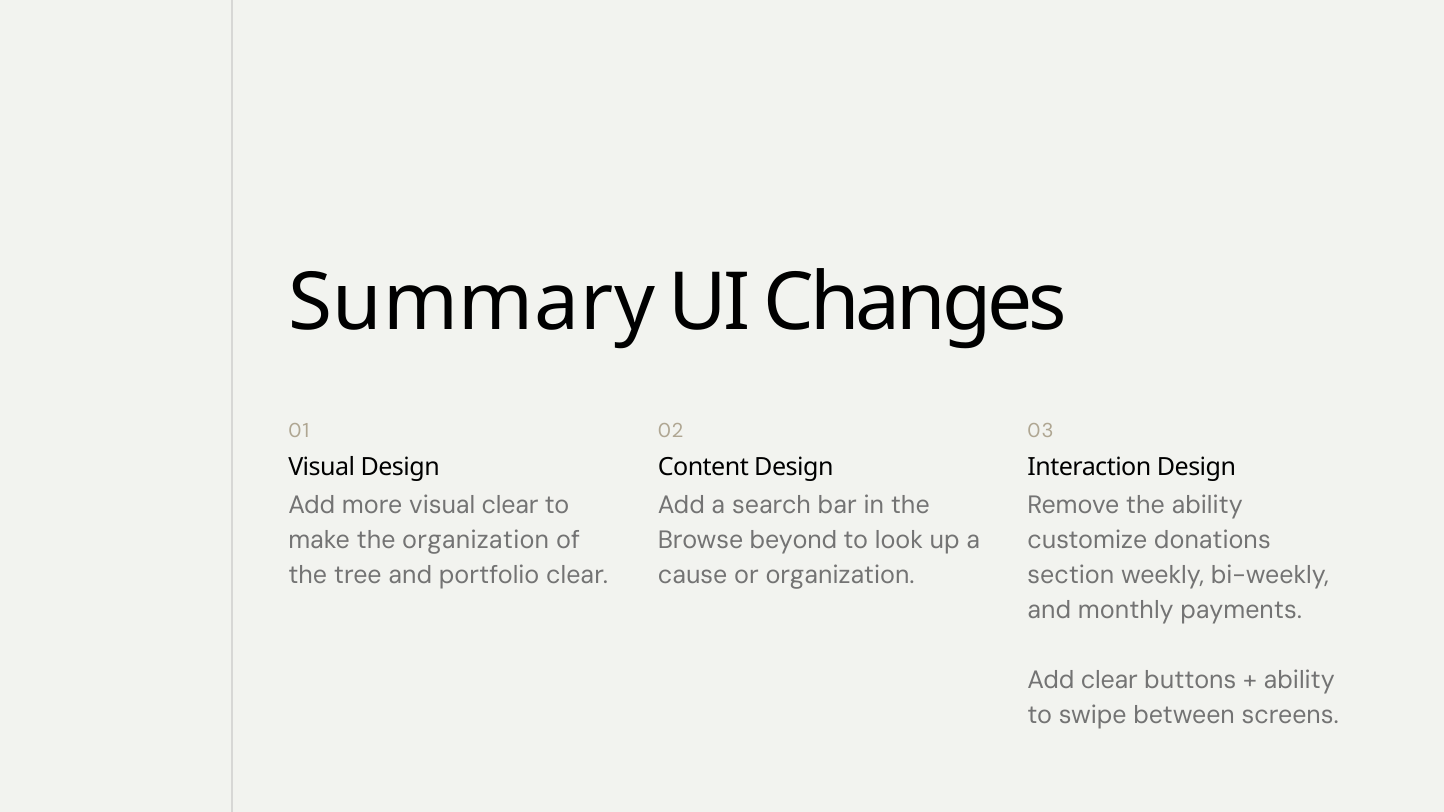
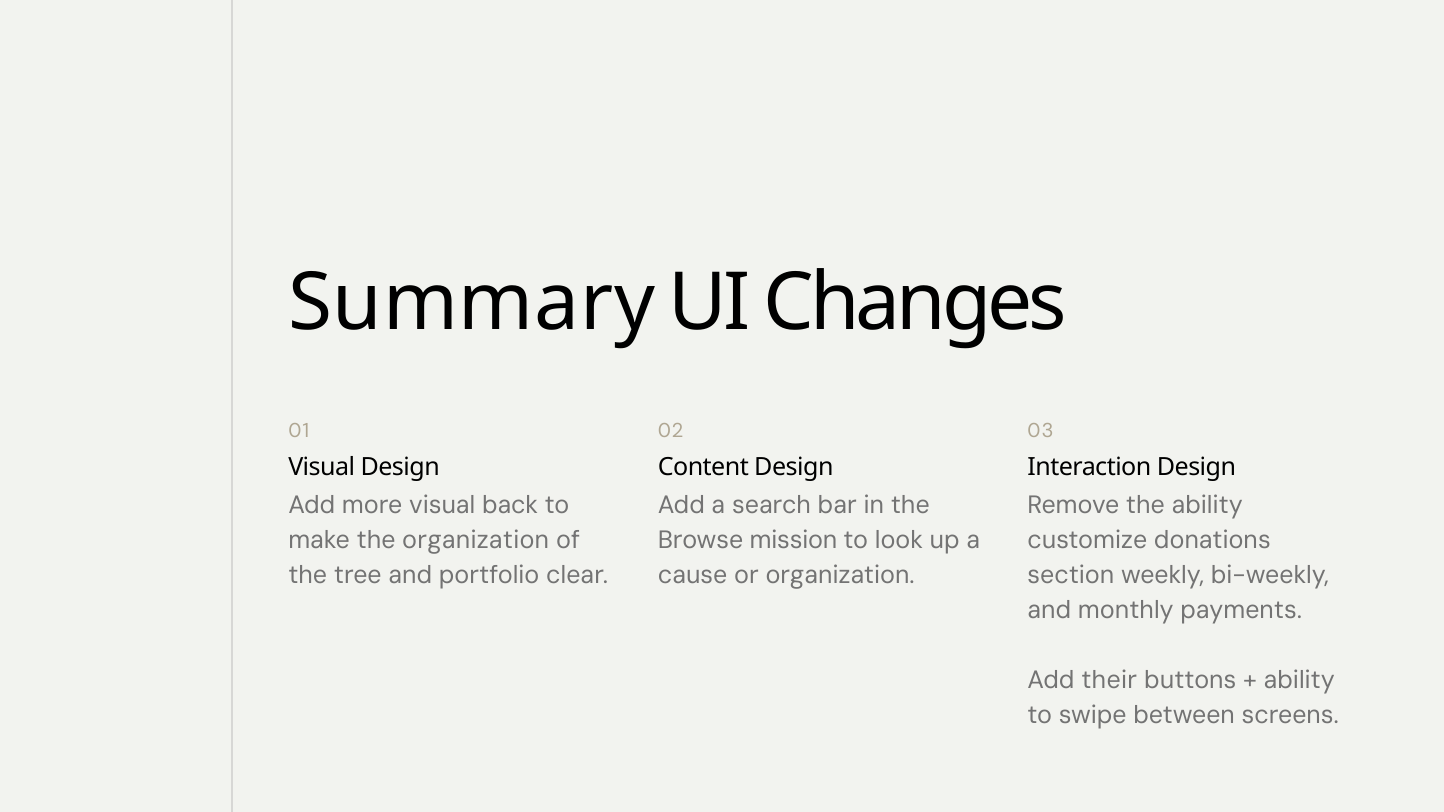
visual clear: clear -> back
beyond: beyond -> mission
Add clear: clear -> their
